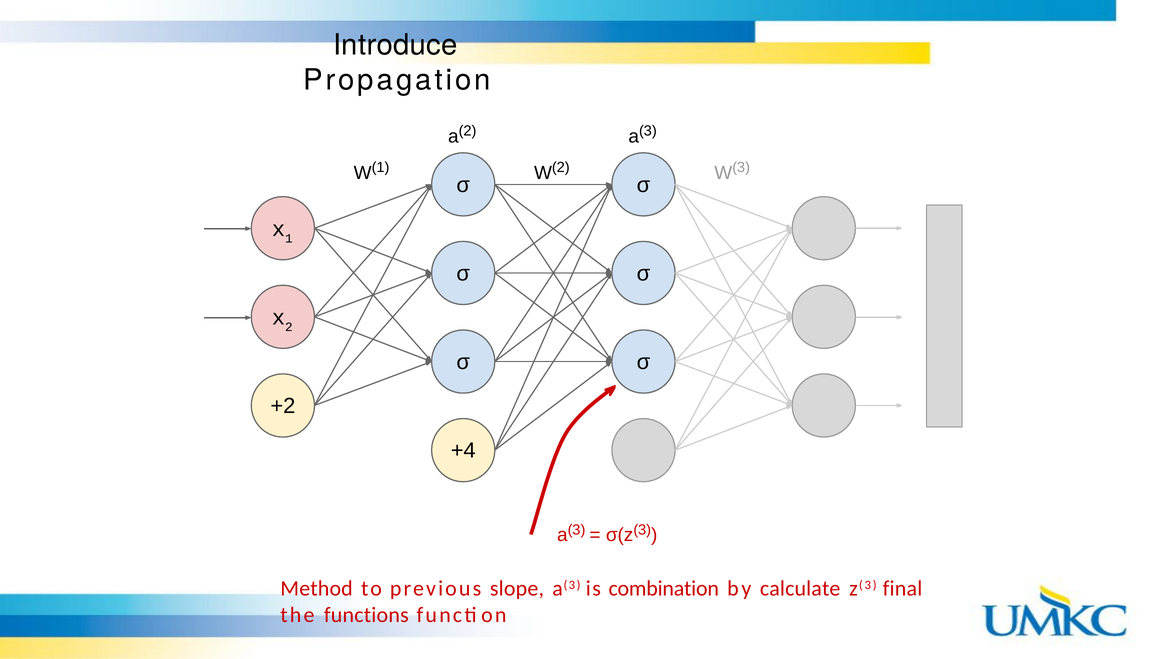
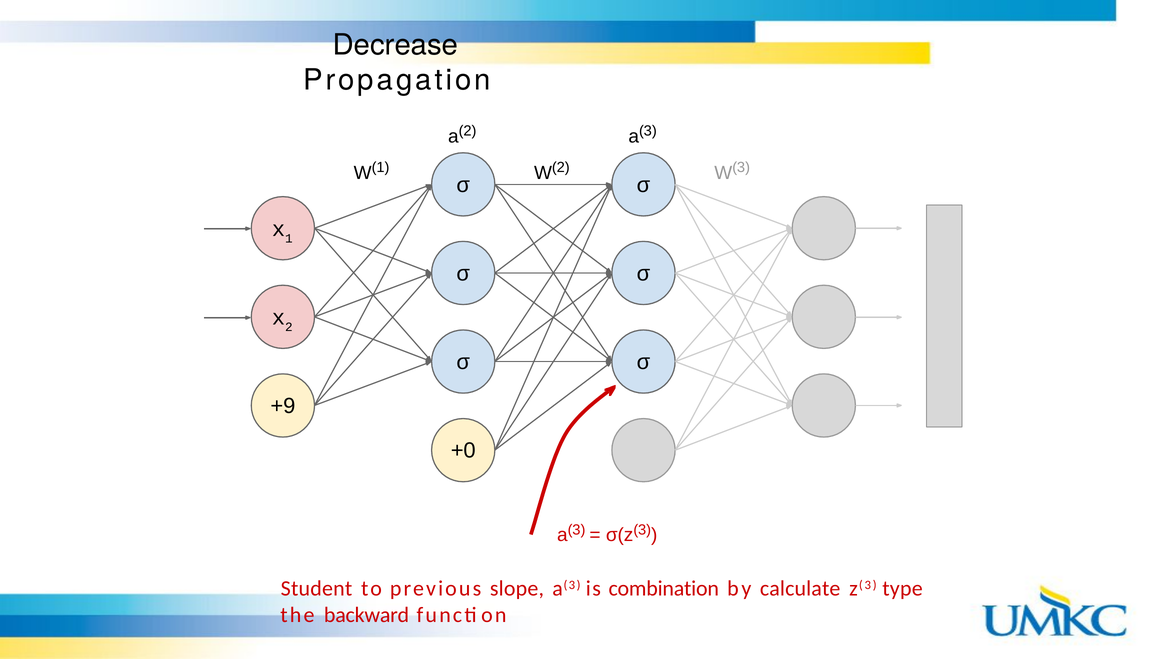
Introduce: Introduce -> Decrease
+2: +2 -> +9
+4: +4 -> +0
Method: Method -> Student
final: final -> type
functions: functions -> backward
